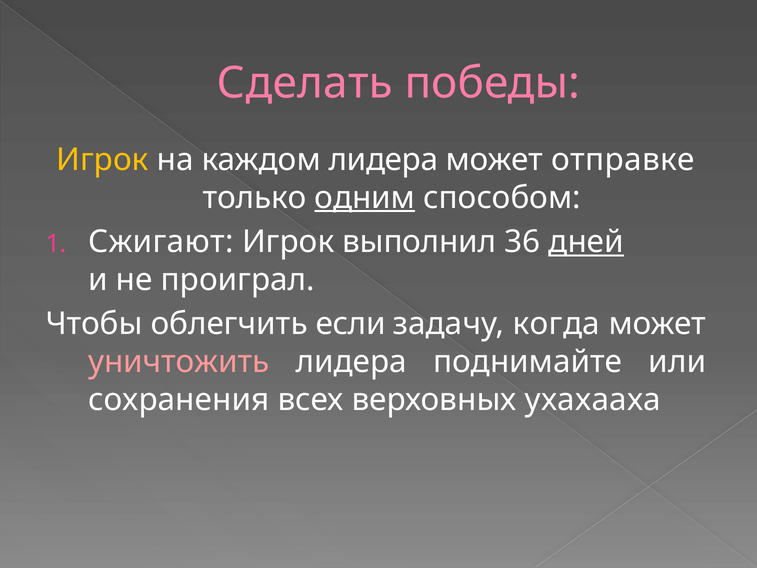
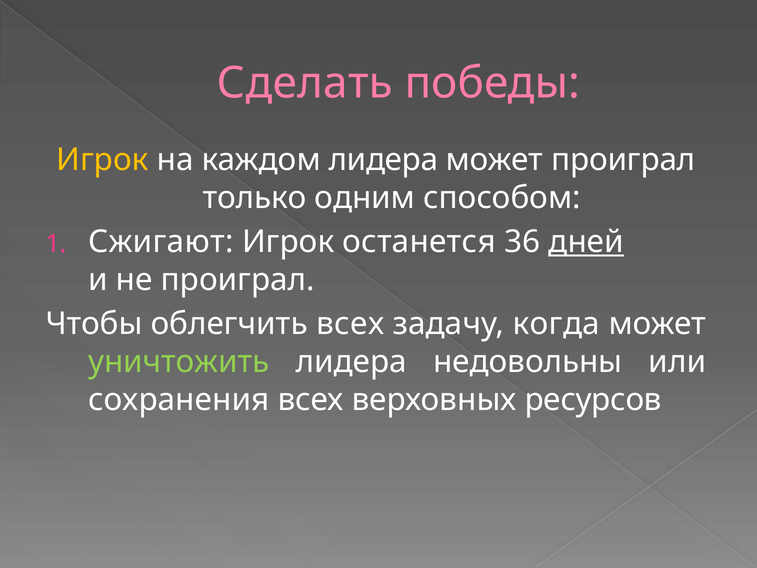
может отправке: отправке -> проиграл
одним underline: present -> none
выполнил: выполнил -> останется
облегчить если: если -> всех
уничтожить colour: pink -> light green
поднимайте: поднимайте -> недовольны
ухахааха: ухахааха -> ресурсов
